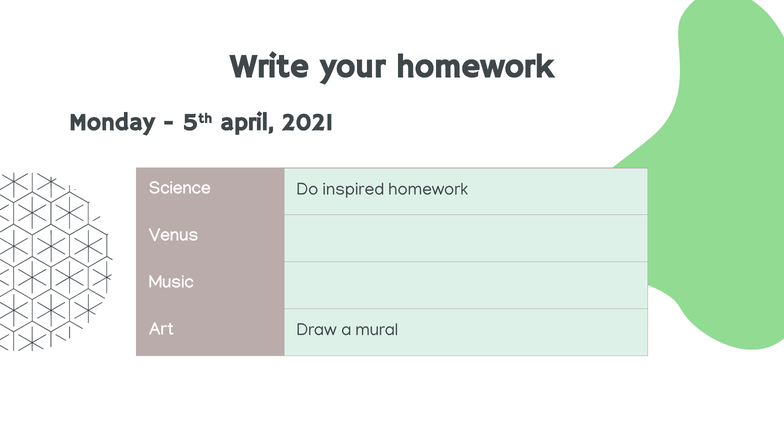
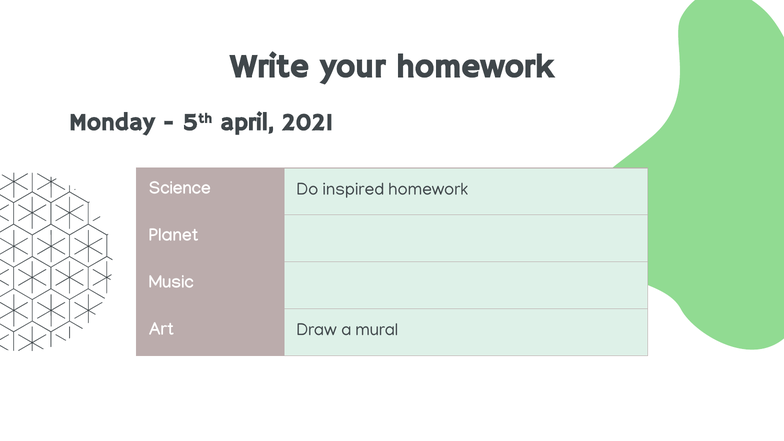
Venus: Venus -> Planet
